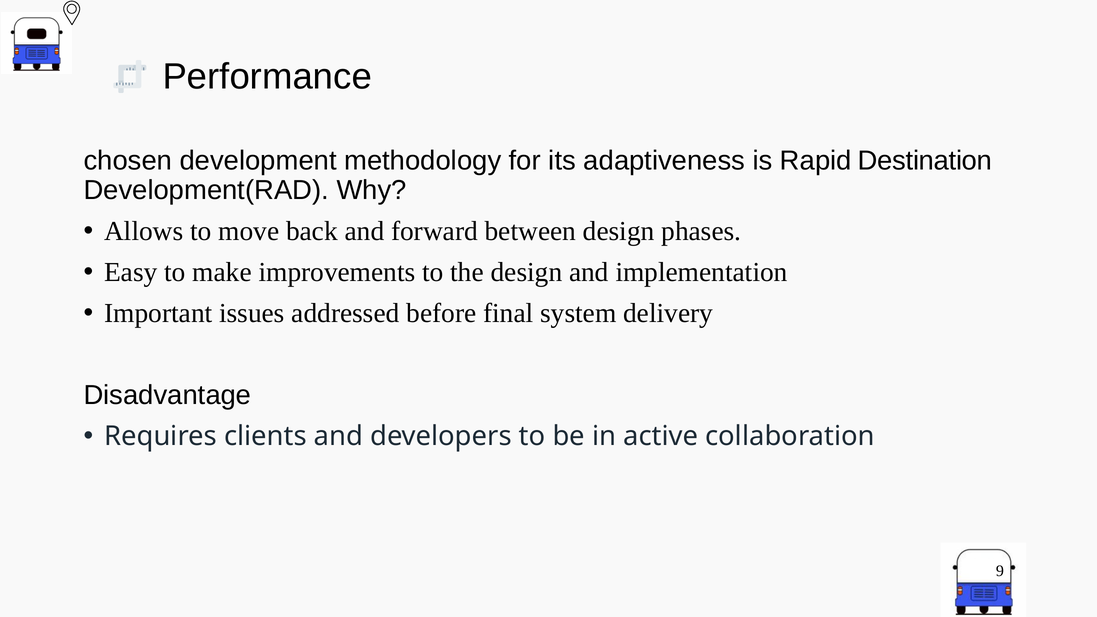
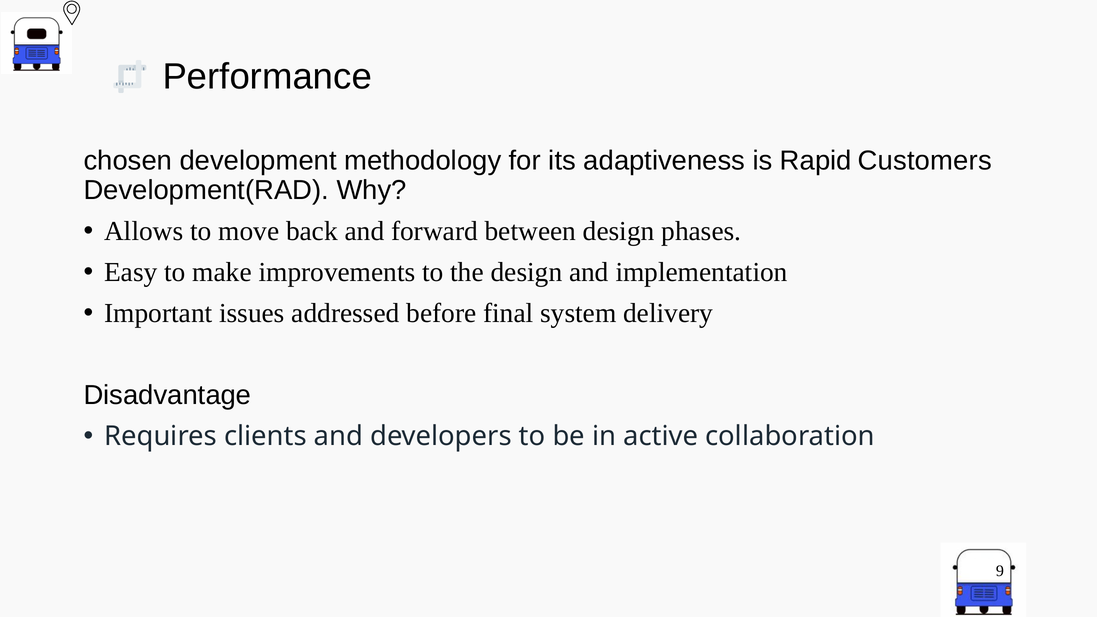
Destination: Destination -> Customers
